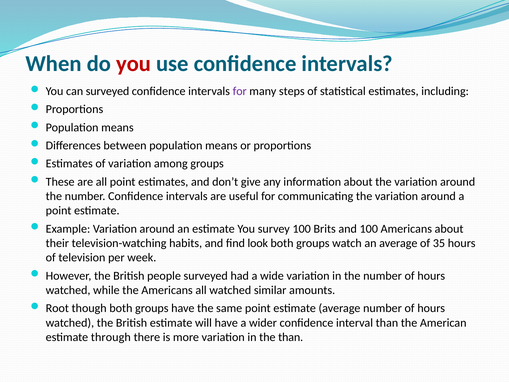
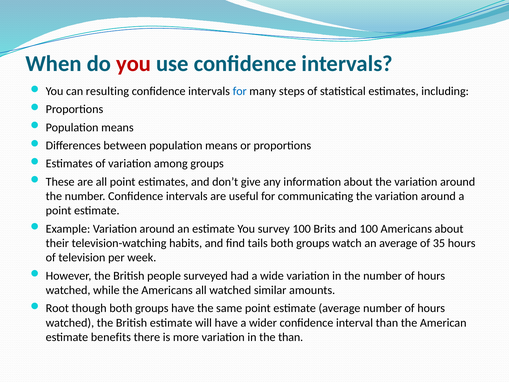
can surveyed: surveyed -> resulting
for at (240, 91) colour: purple -> blue
look: look -> tails
through: through -> benefits
